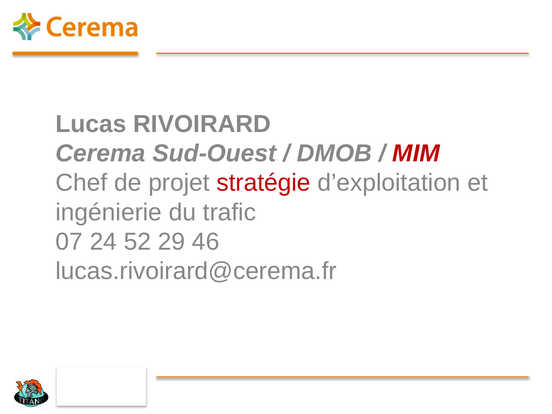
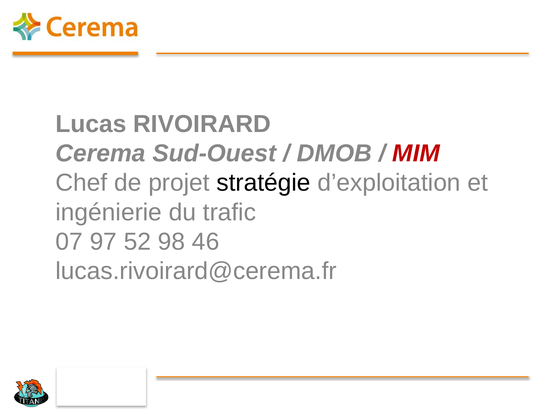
stratégie colour: red -> black
24: 24 -> 97
29: 29 -> 98
